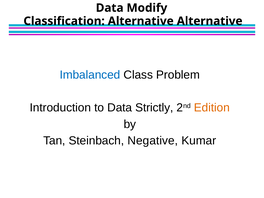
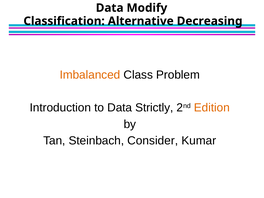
Alternative Alternative: Alternative -> Decreasing
Imbalanced colour: blue -> orange
Negative: Negative -> Consider
